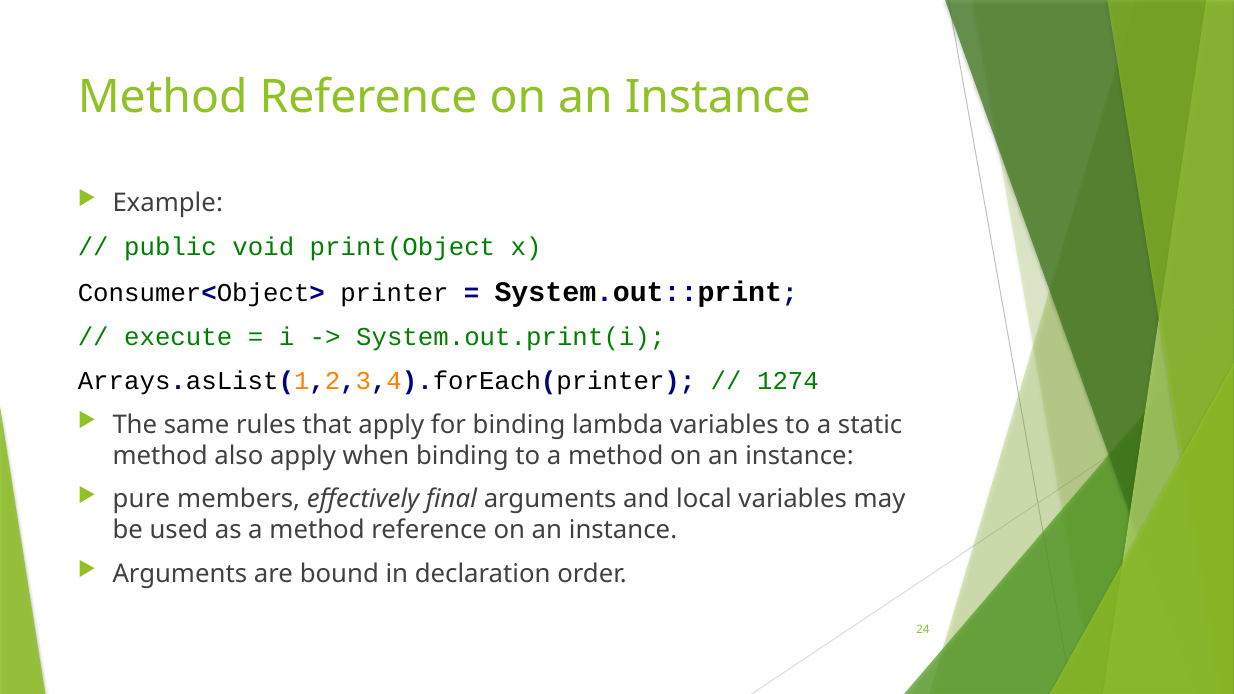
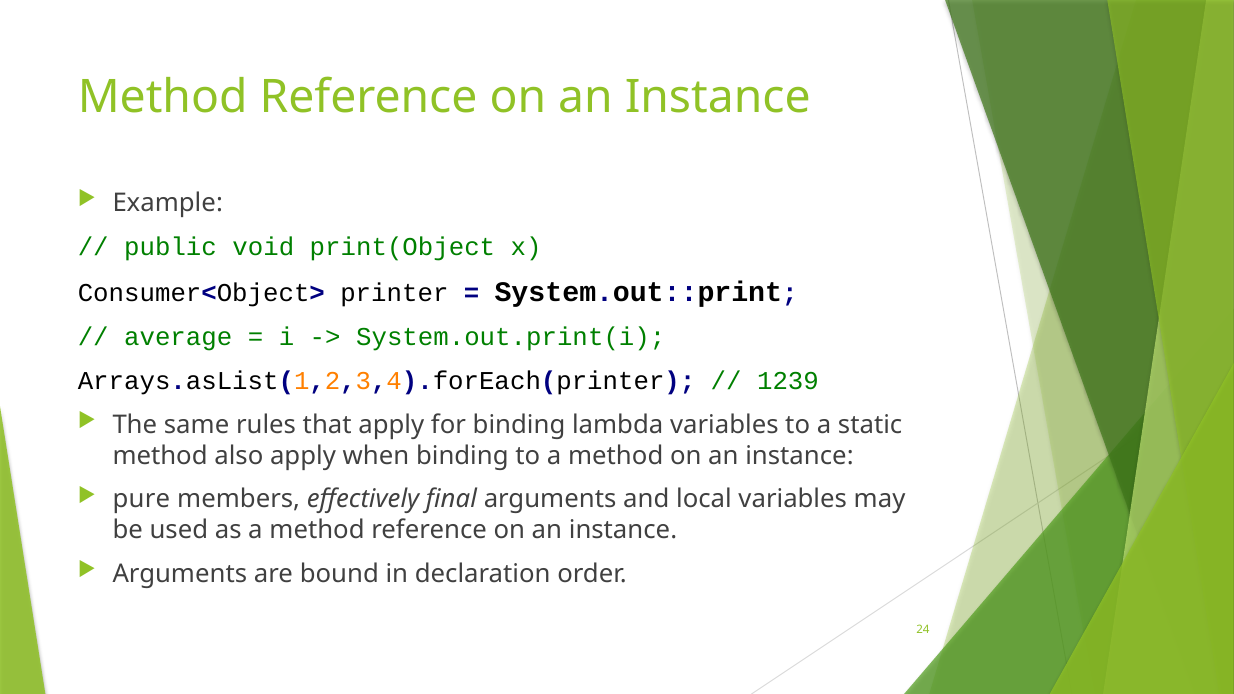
execute: execute -> average
1274: 1274 -> 1239
